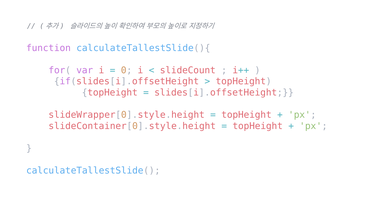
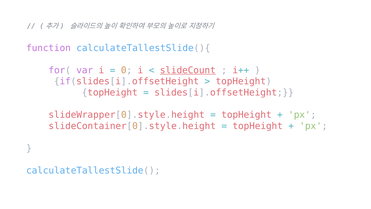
slideCount underline: none -> present
